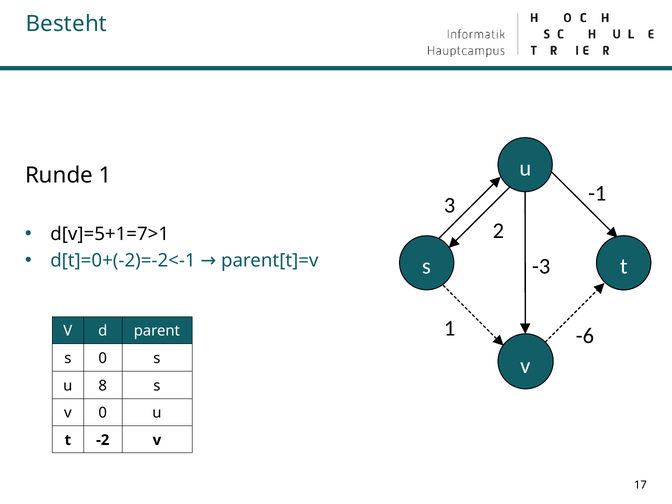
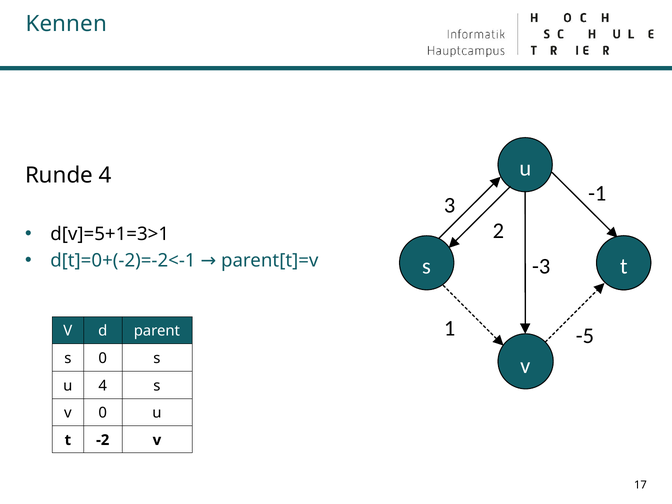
Besteht: Besteht -> Kennen
Runde 1: 1 -> 4
d[v]=5+1=7>1: d[v]=5+1=7>1 -> d[v]=5+1=3>1
-6: -6 -> -5
u 8: 8 -> 4
